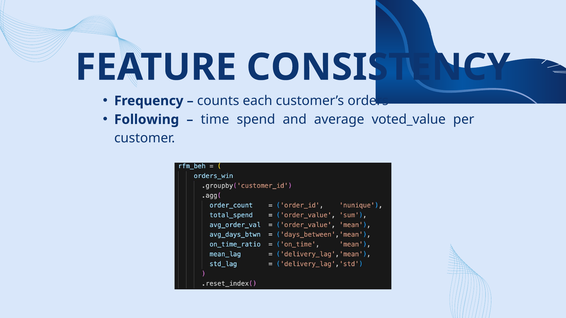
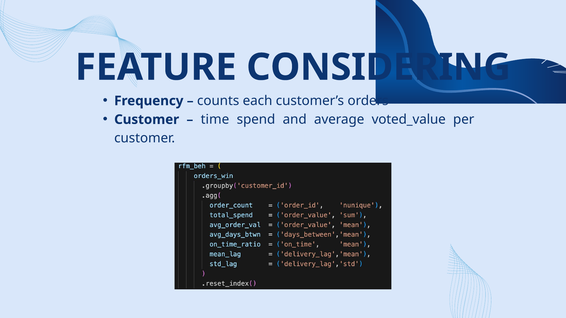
CONSISTENCY: CONSISTENCY -> CONSIDERING
Following at (147, 120): Following -> Customer
